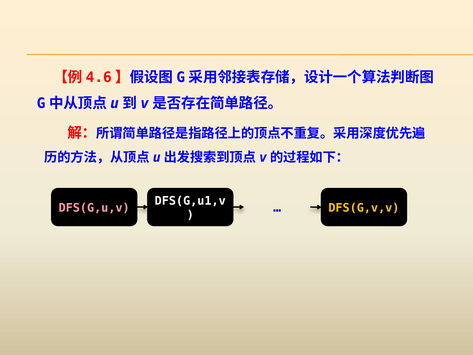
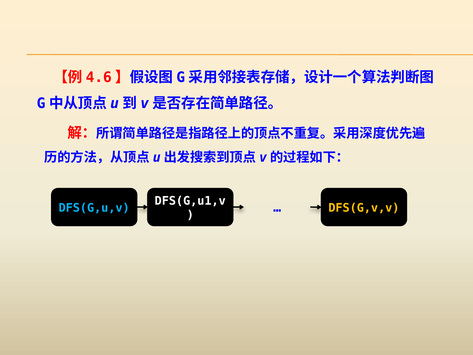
DFS(G,u,v colour: pink -> light blue
